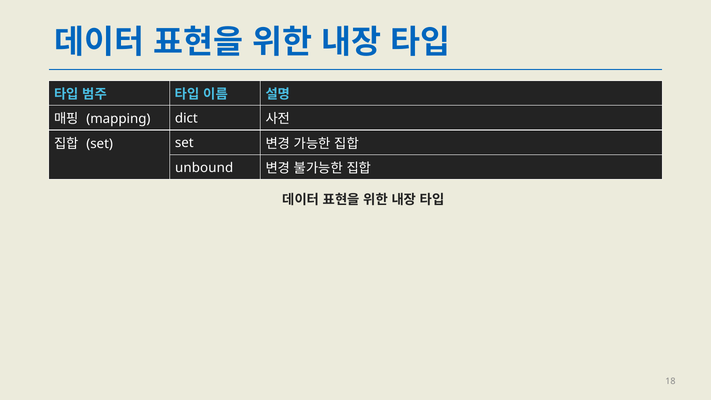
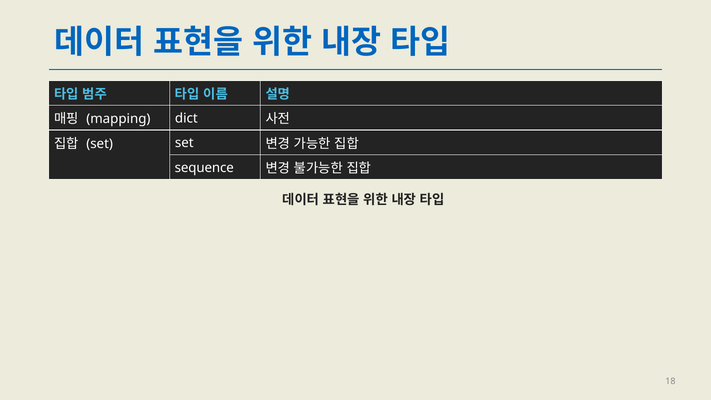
unbound: unbound -> sequence
